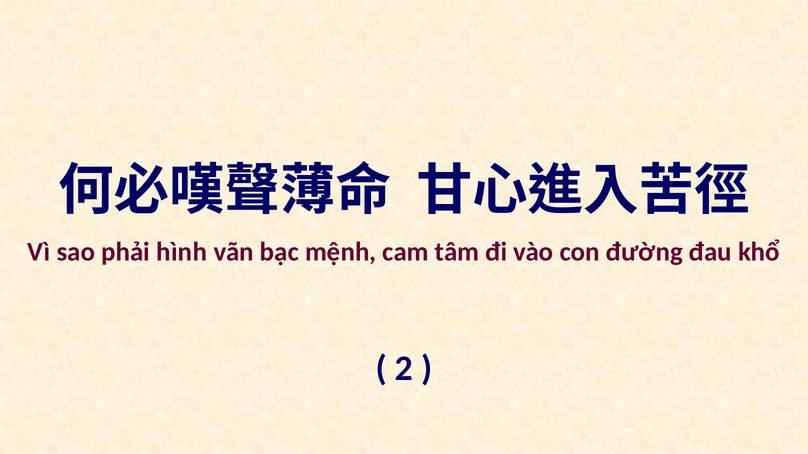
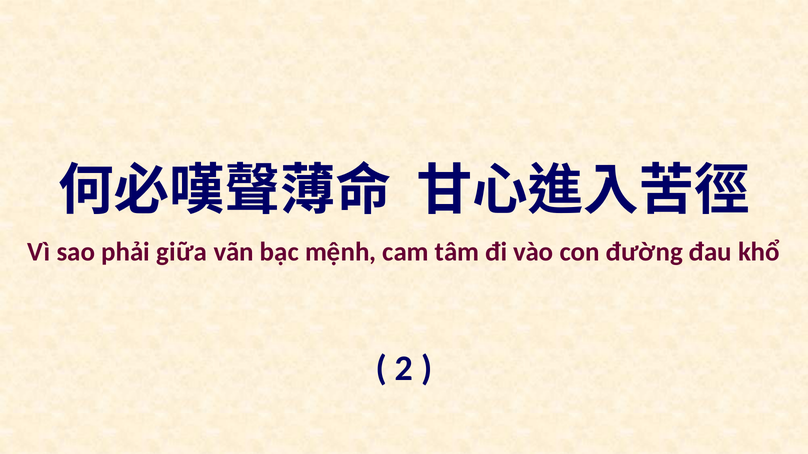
hình: hình -> giữa
